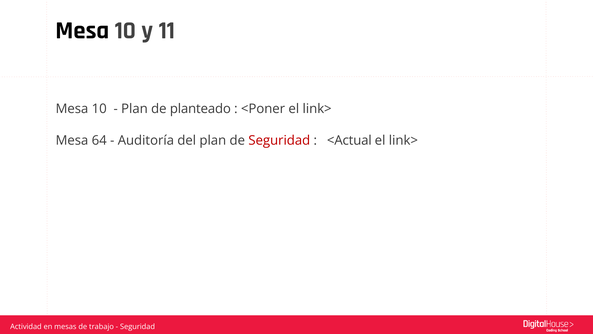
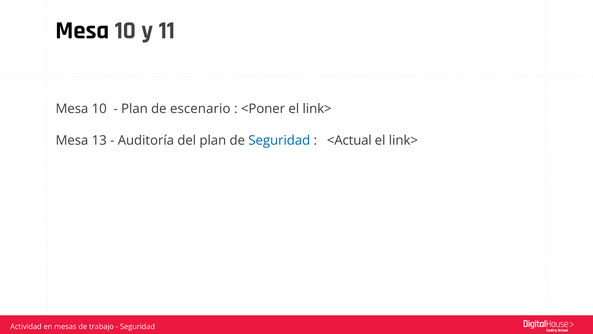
planteado: planteado -> escenario
64: 64 -> 13
Seguridad at (279, 140) colour: red -> blue
